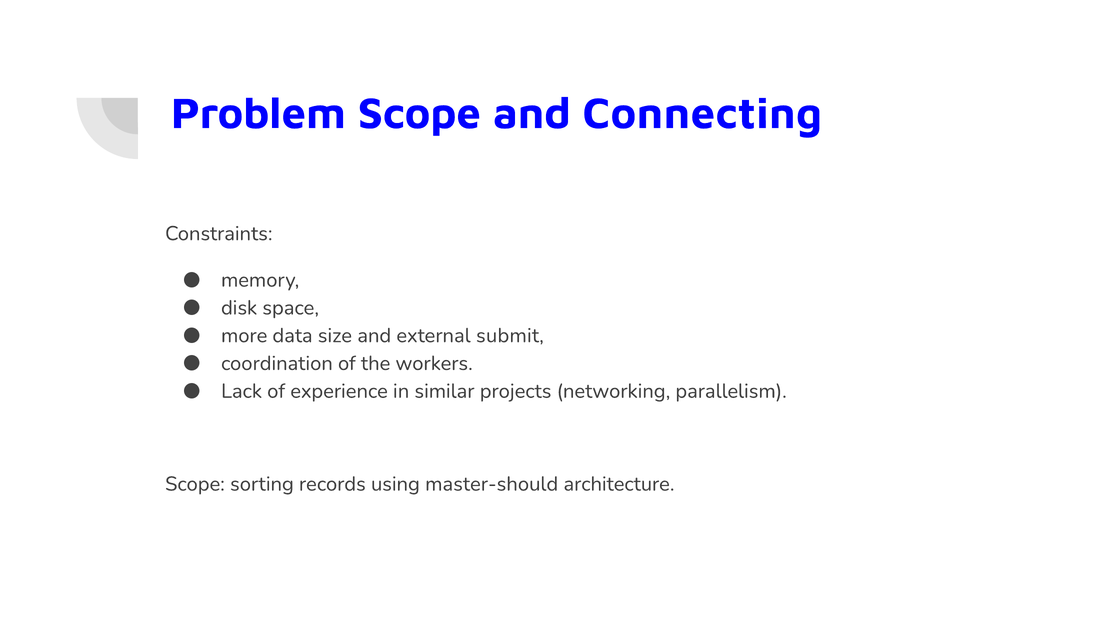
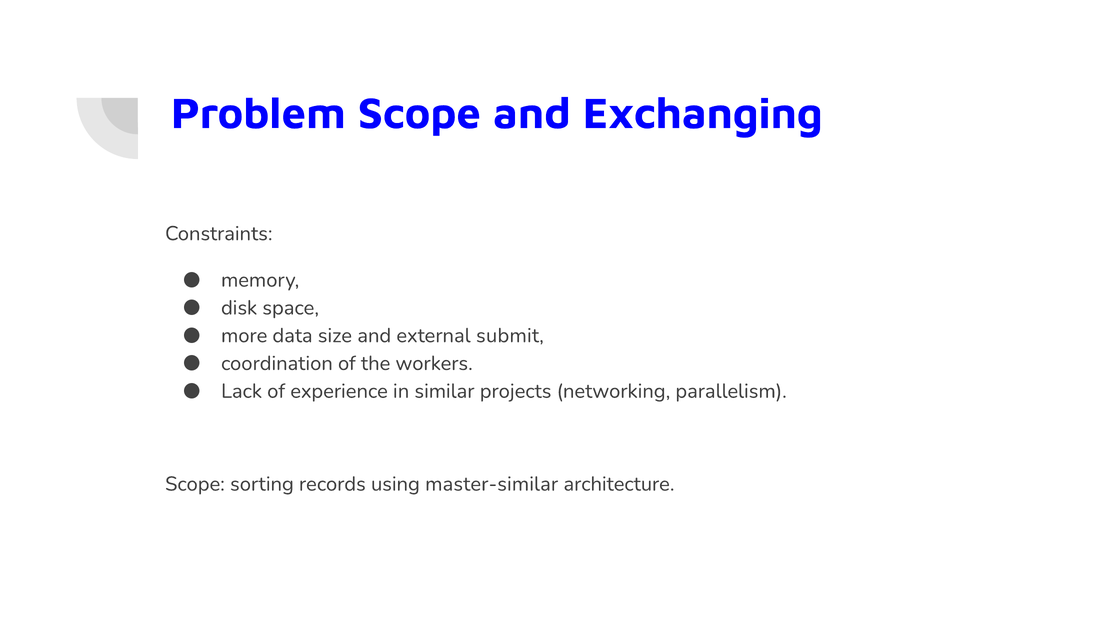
Connecting: Connecting -> Exchanging
master-should: master-should -> master-similar
